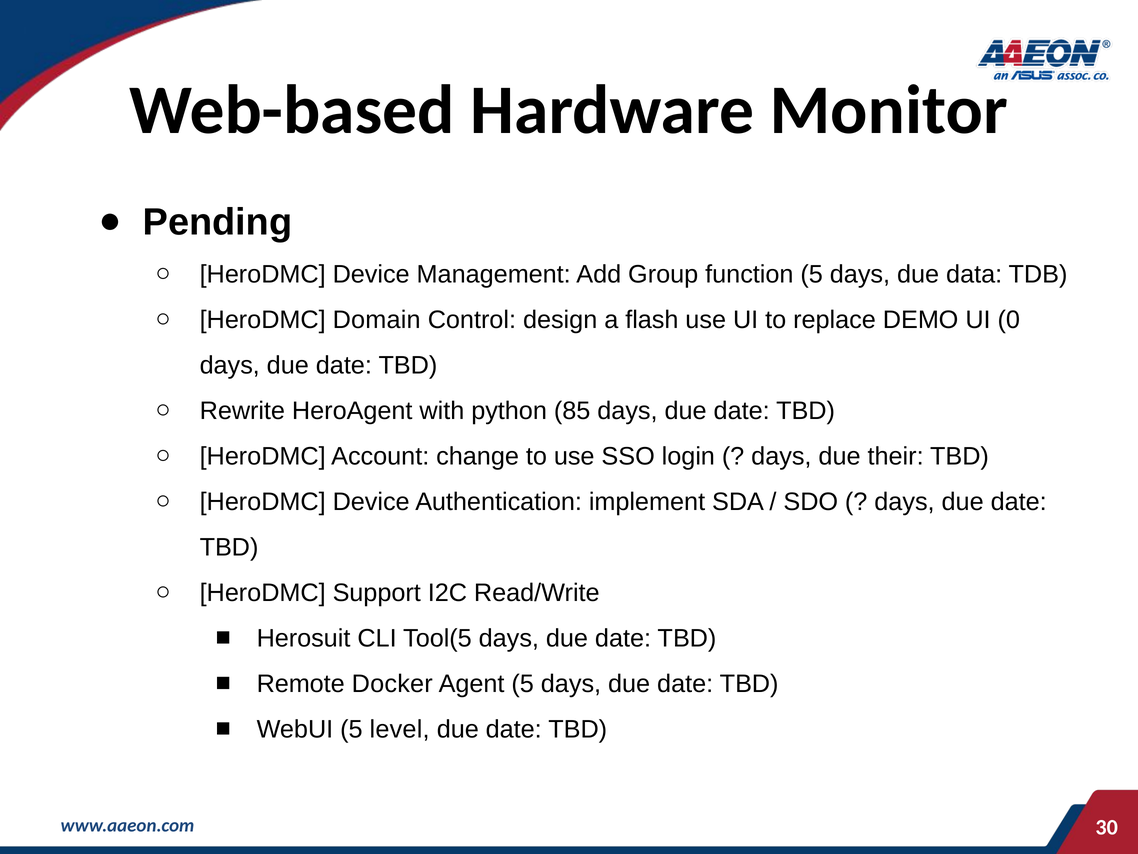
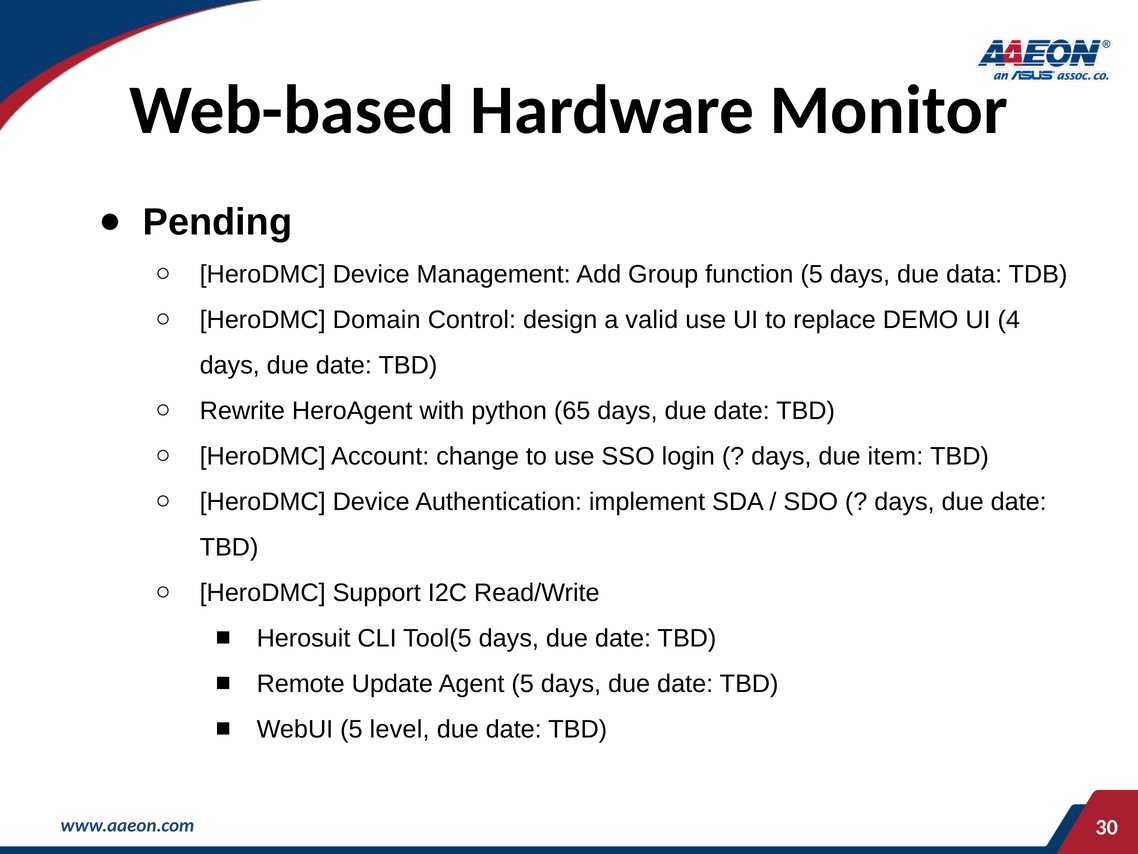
flash: flash -> valid
0: 0 -> 4
85: 85 -> 65
their: their -> item
Docker: Docker -> Update
